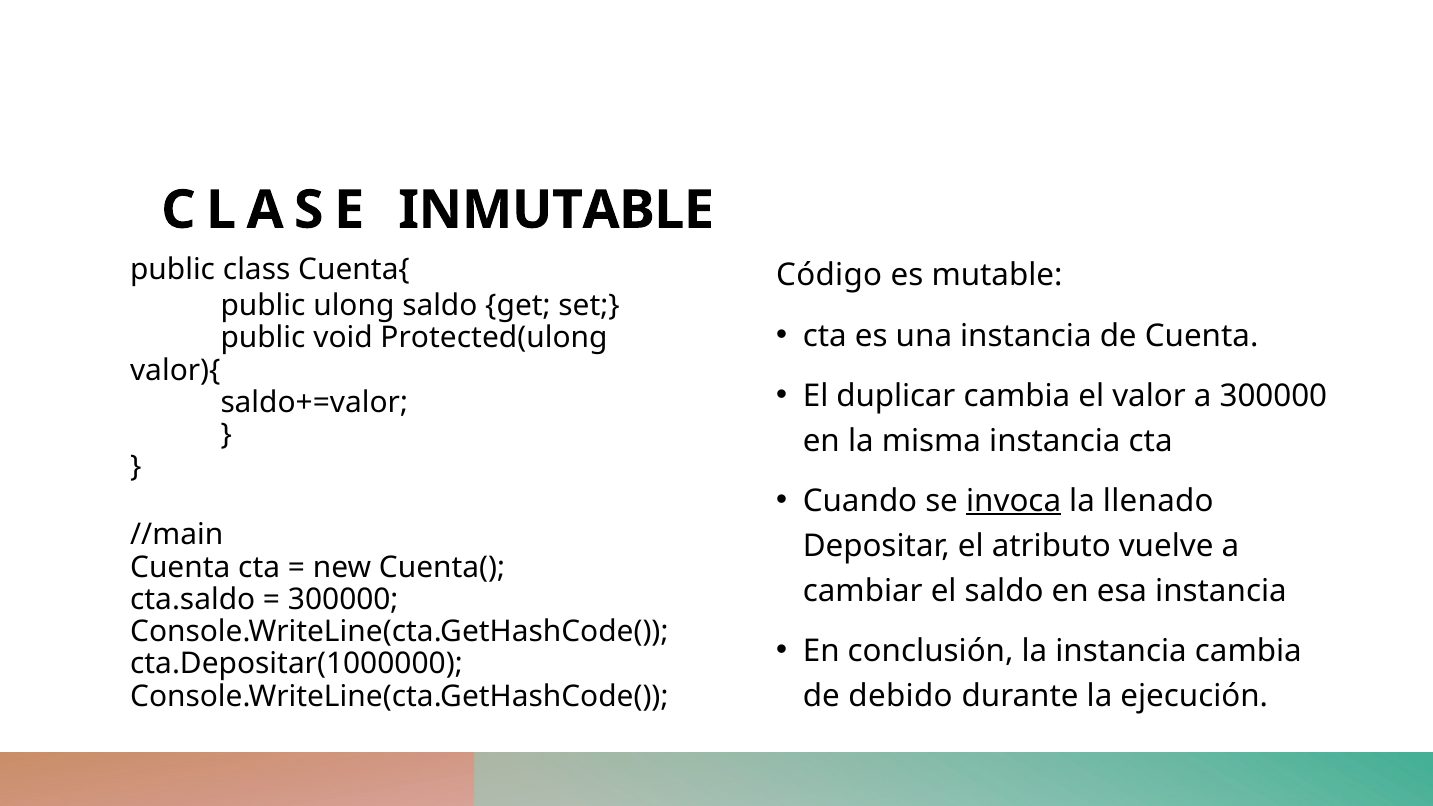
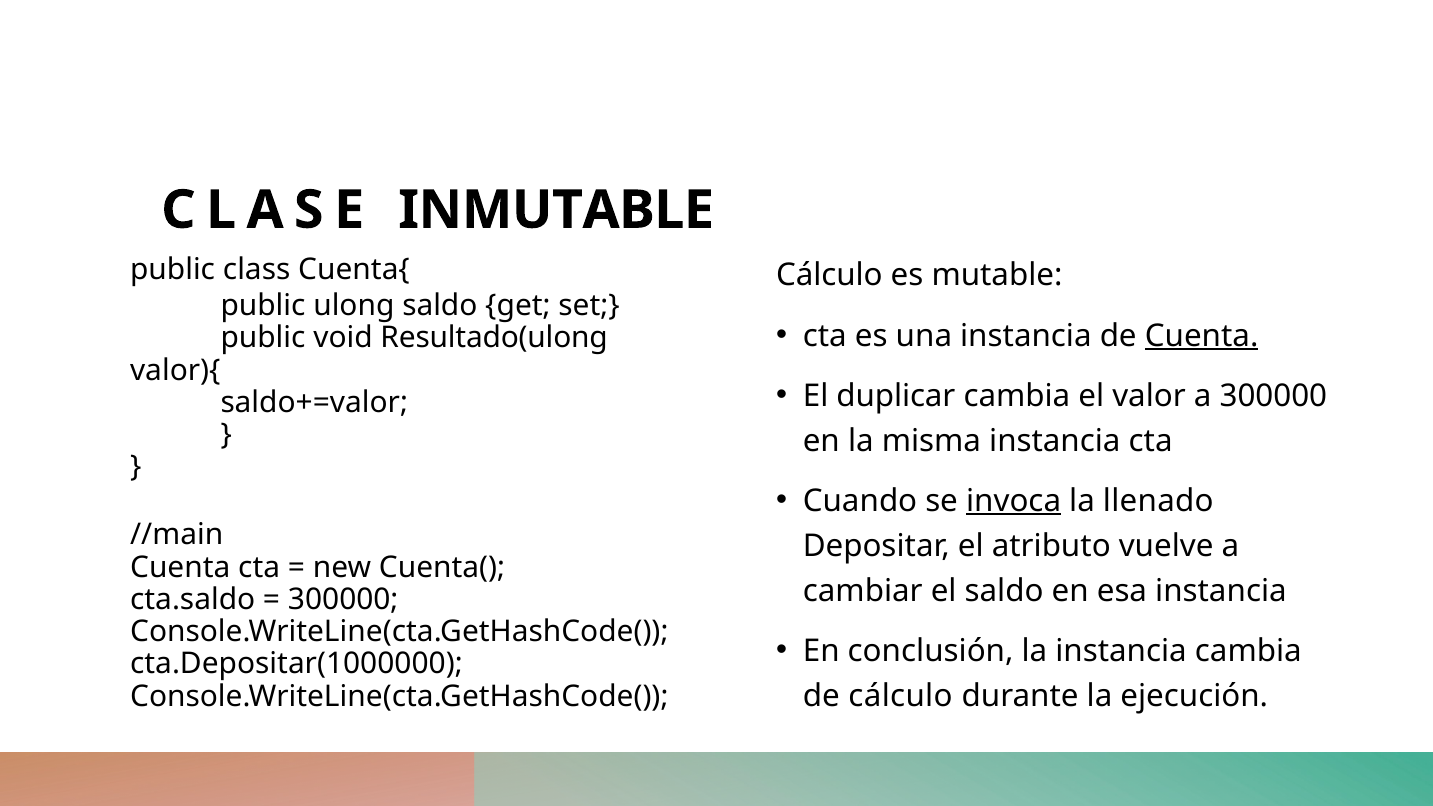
Código at (829, 276): Código -> Cálculo
Cuenta at (1202, 336) underline: none -> present
Protected(ulong: Protected(ulong -> Resultado(ulong
de debido: debido -> cálculo
